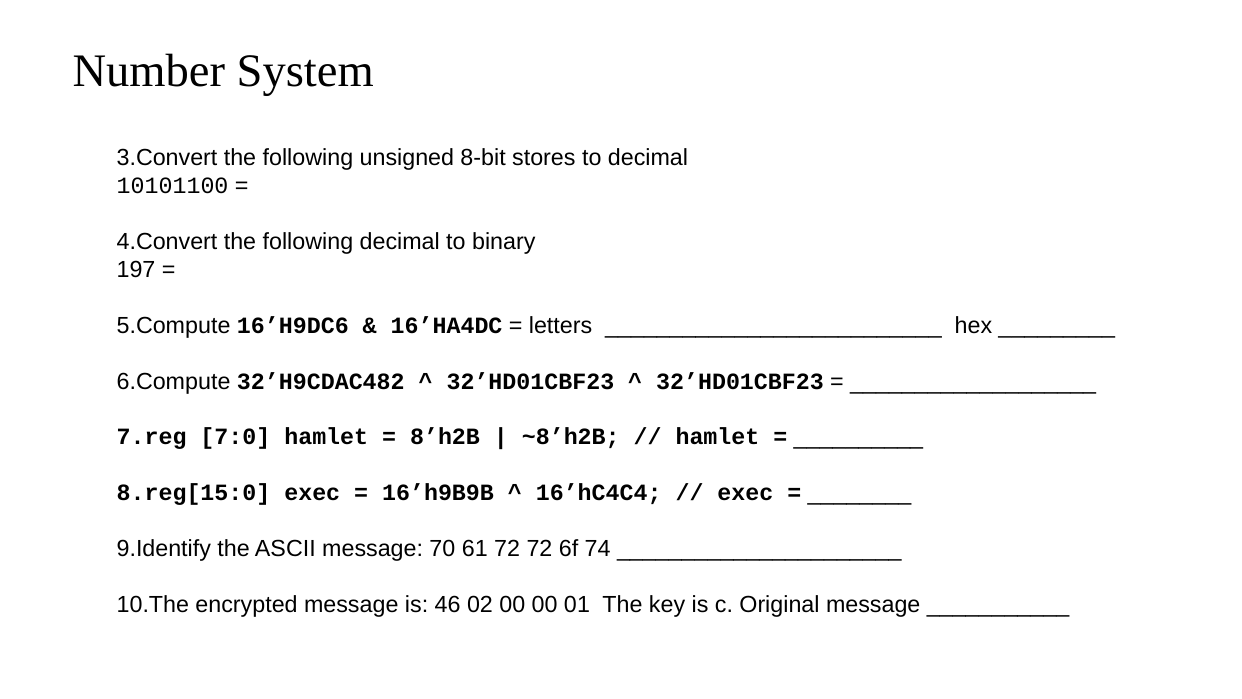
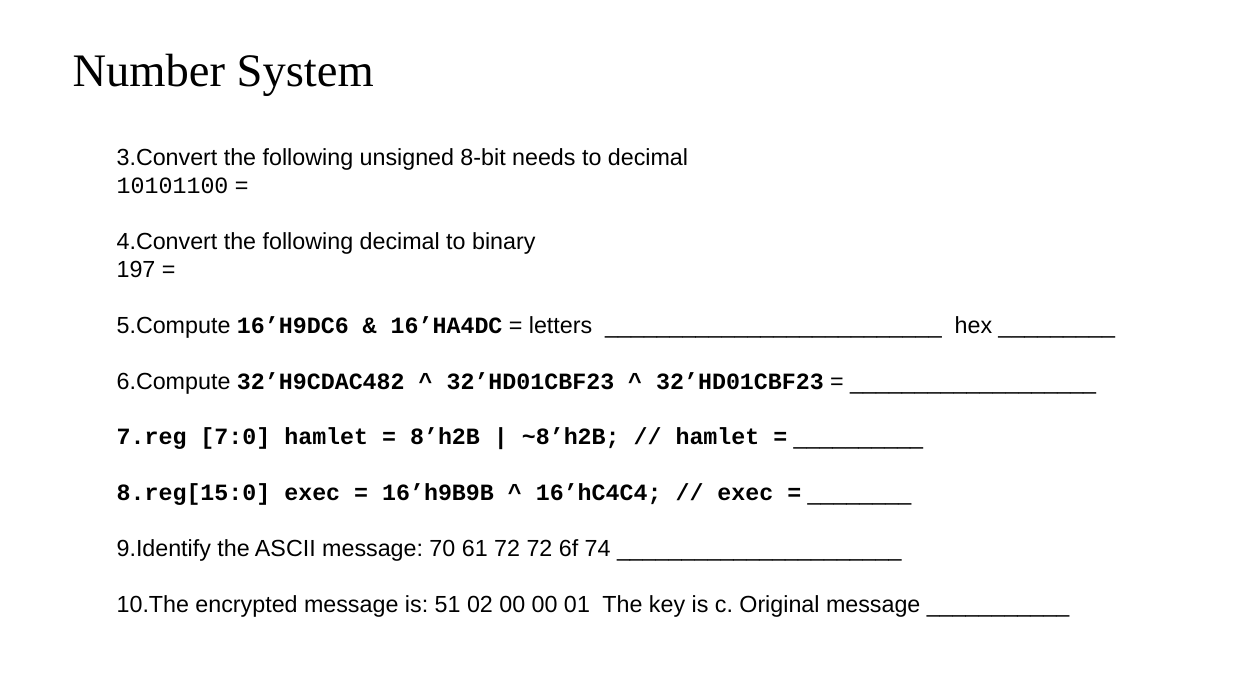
stores: stores -> needs
46: 46 -> 51
